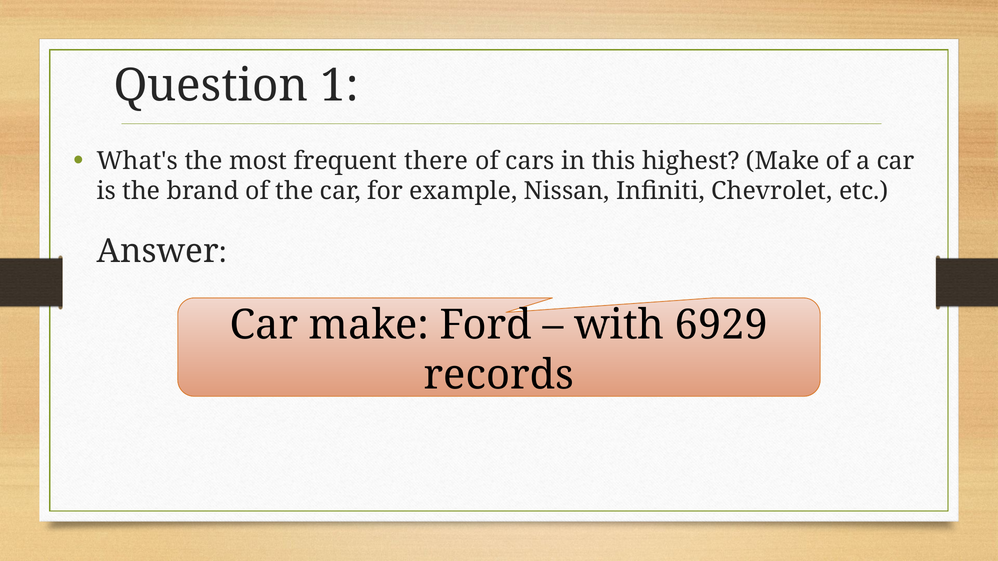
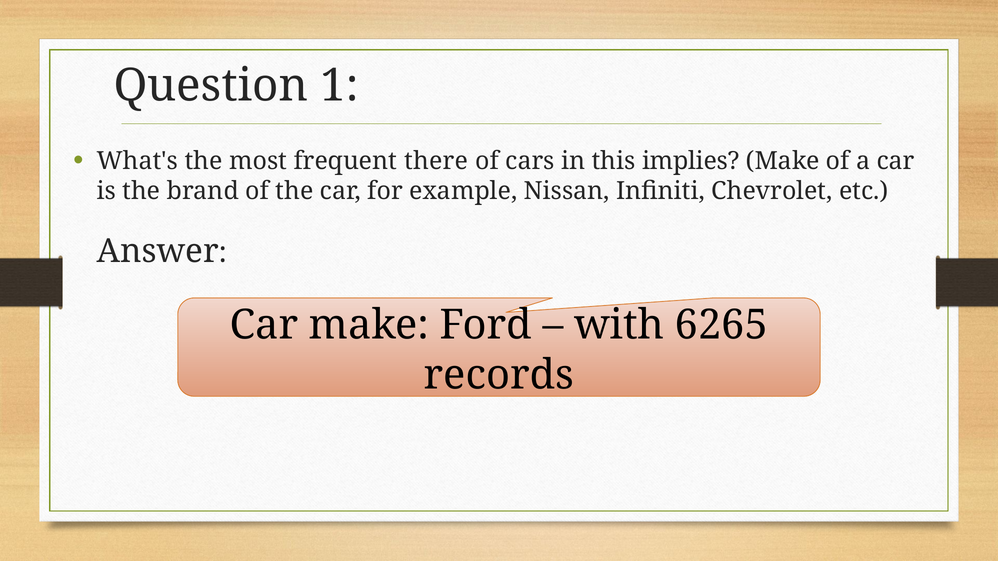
highest: highest -> implies
6929: 6929 -> 6265
